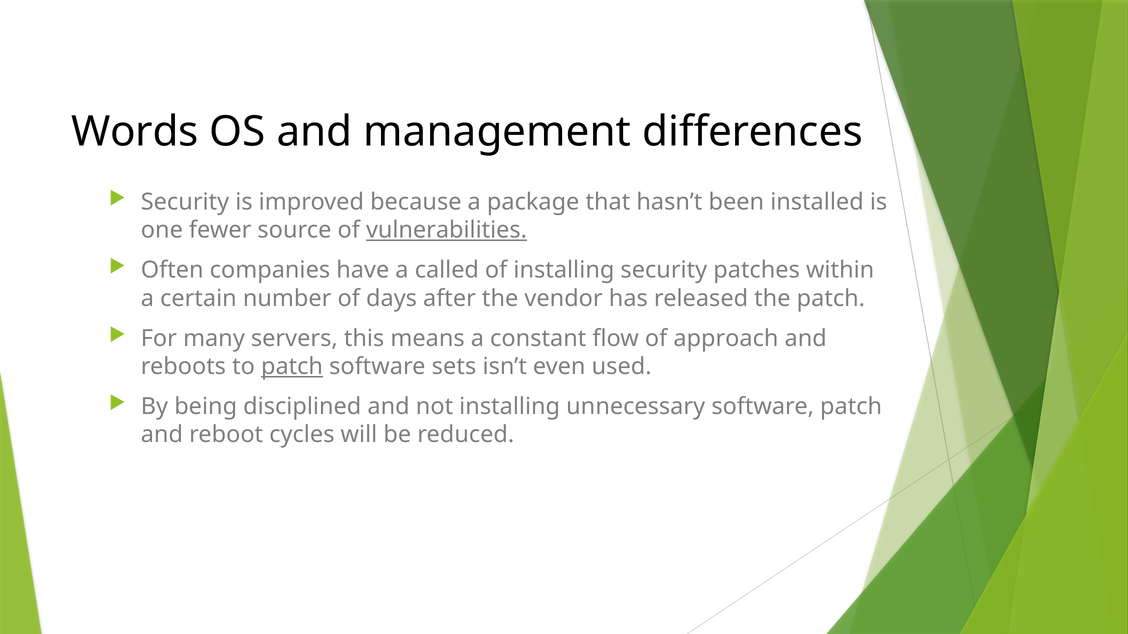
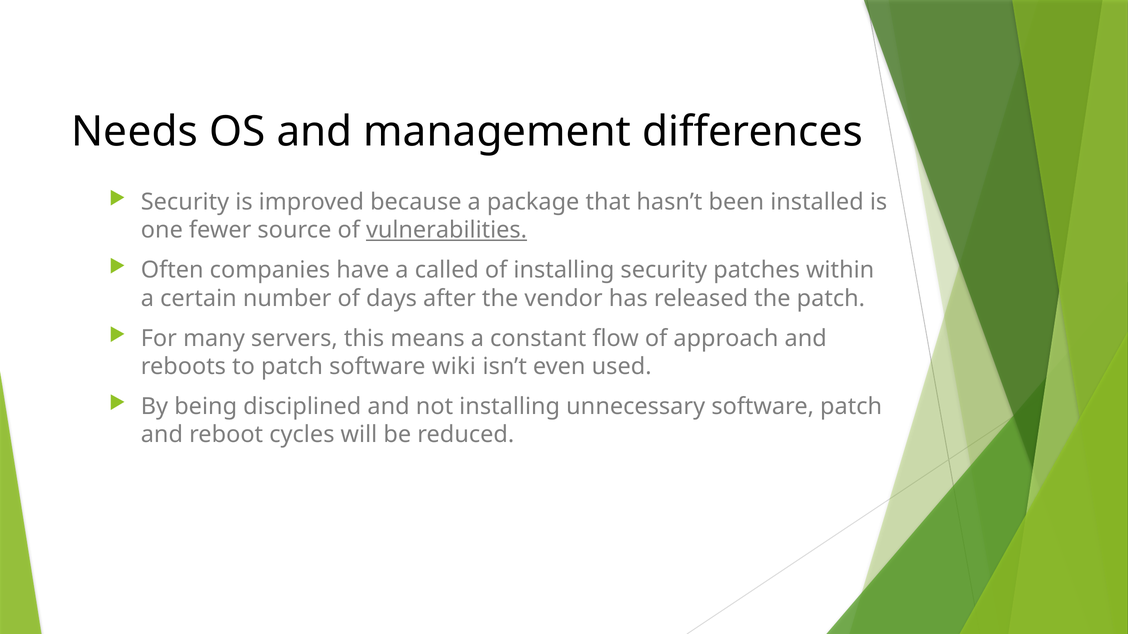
Words: Words -> Needs
patch at (292, 367) underline: present -> none
sets: sets -> wiki
